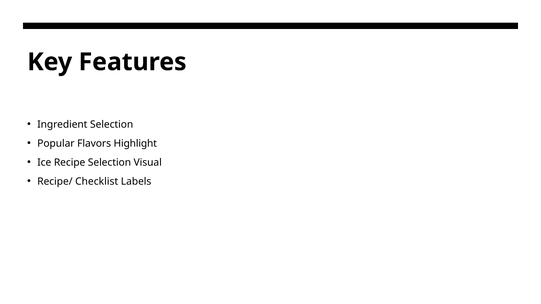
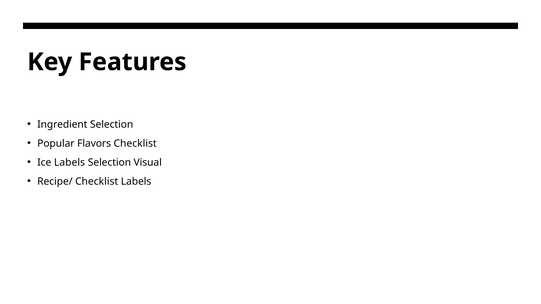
Flavors Highlight: Highlight -> Checklist
Ice Recipe: Recipe -> Labels
